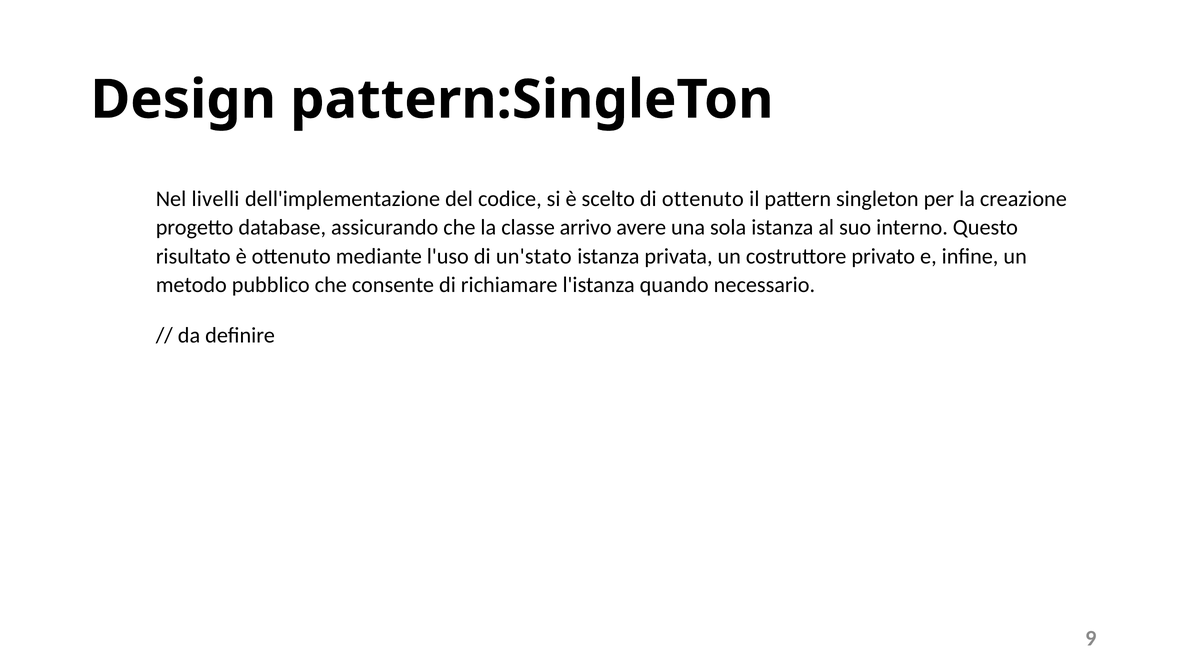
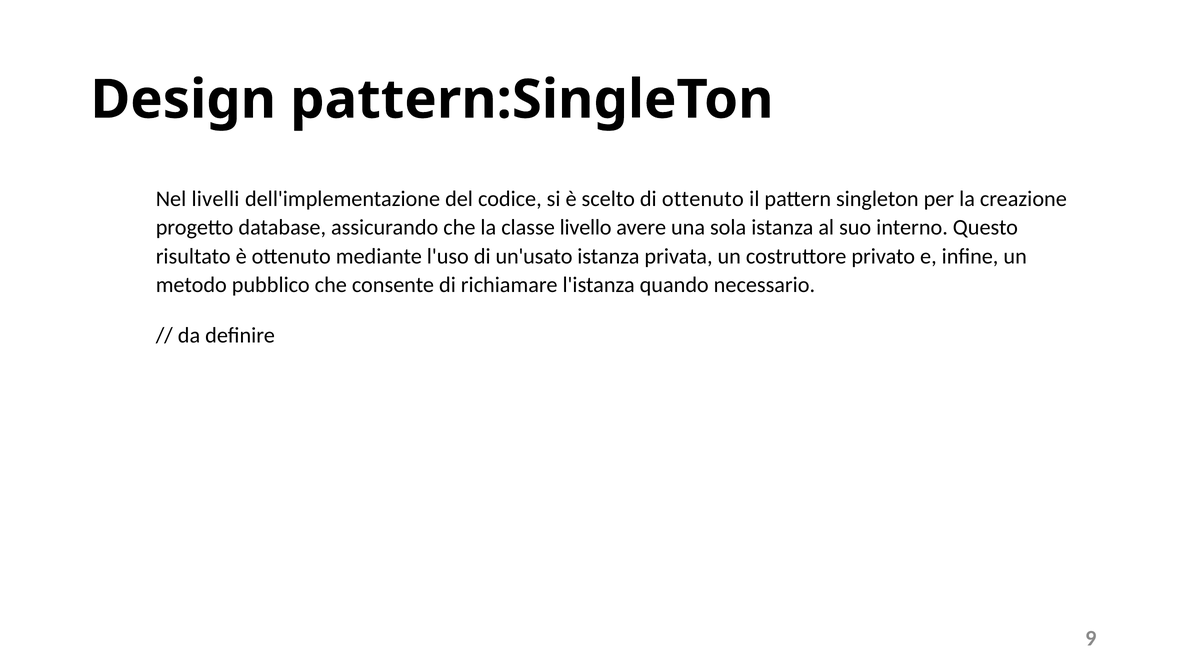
arrivo: arrivo -> livello
un'stato: un'stato -> un'usato
